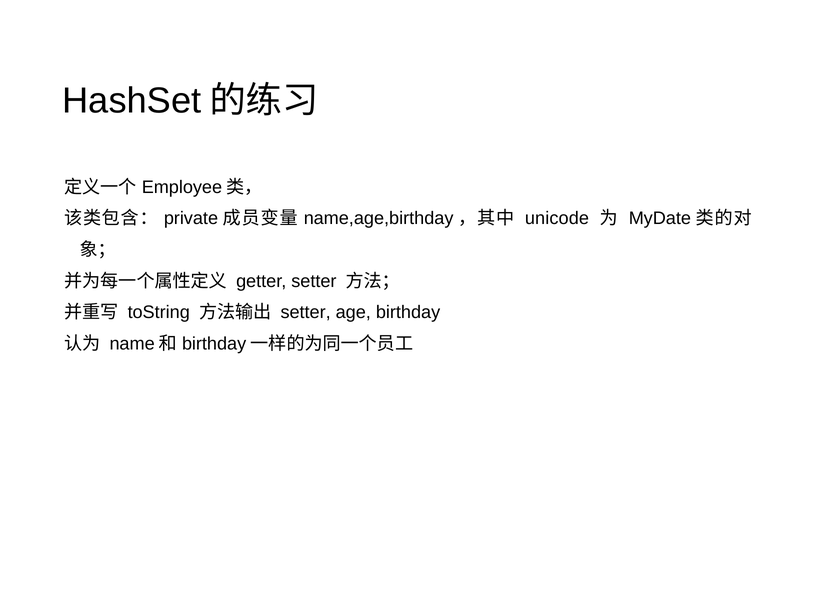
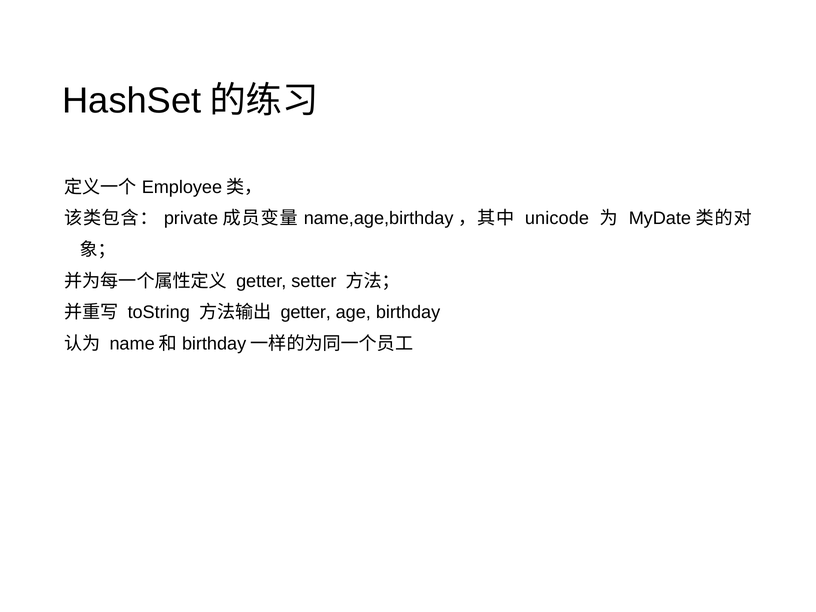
setter at (306, 312): setter -> getter
